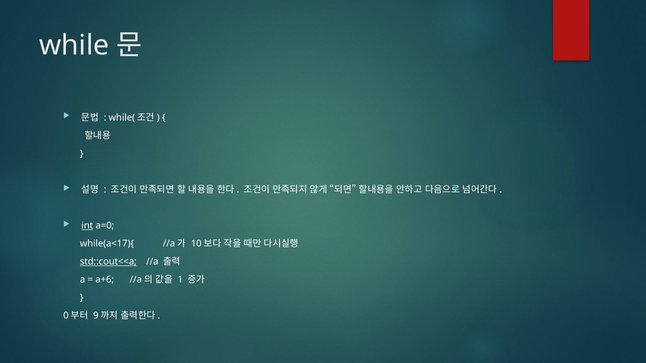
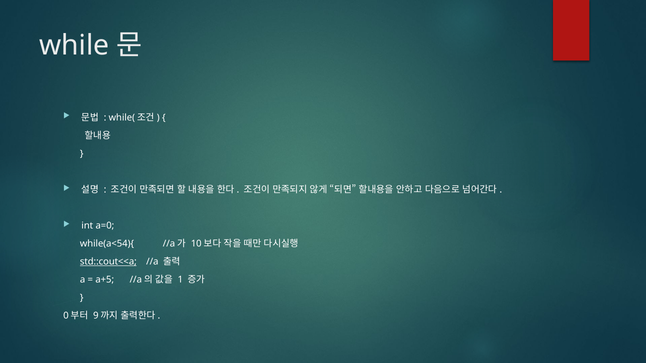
int underline: present -> none
while(a<17){: while(a<17){ -> while(a<54){
a+6: a+6 -> a+5
